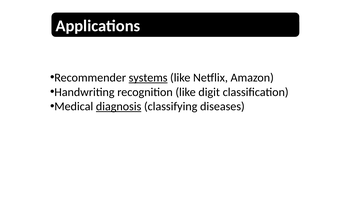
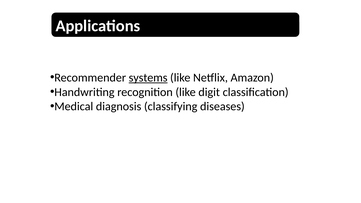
diagnosis underline: present -> none
